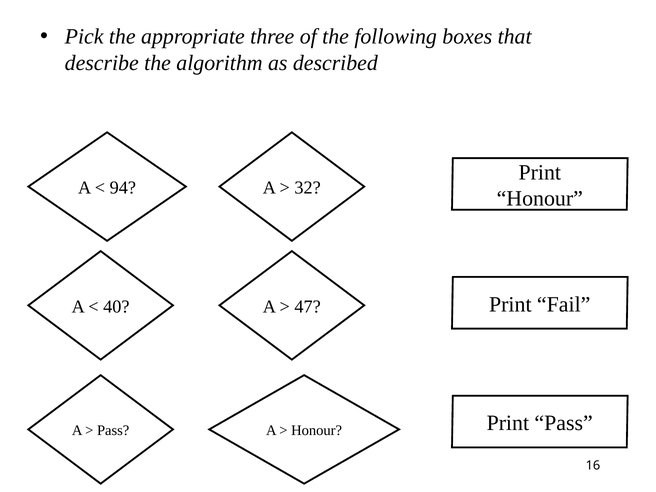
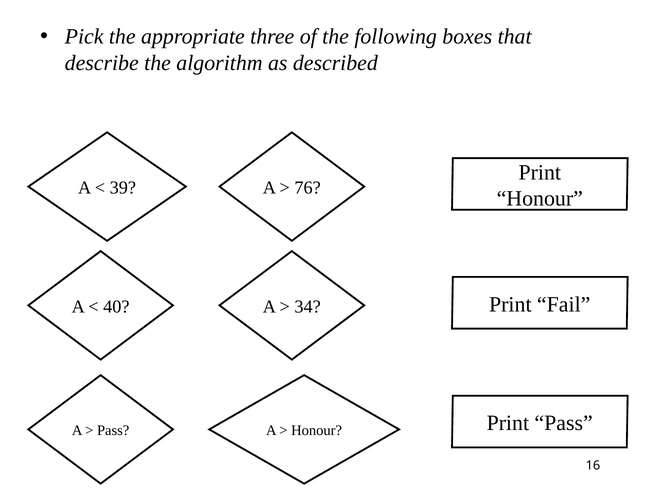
94: 94 -> 39
32: 32 -> 76
47: 47 -> 34
